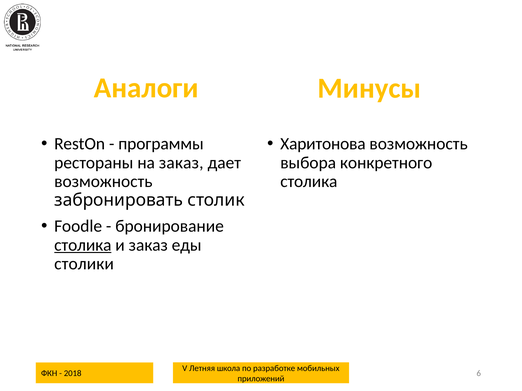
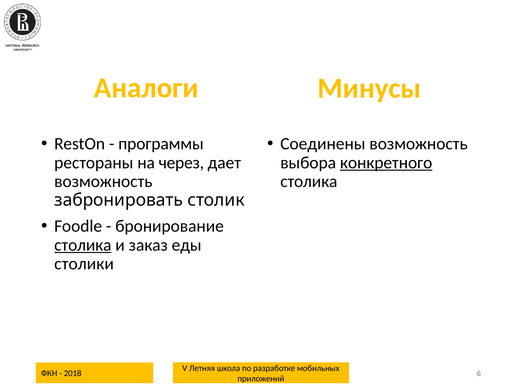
Харитонова: Харитонова -> Соединены
на заказ: заказ -> через
конкретного underline: none -> present
